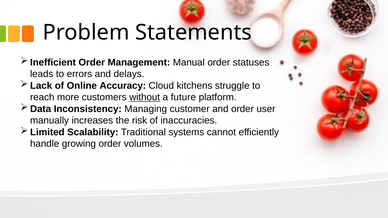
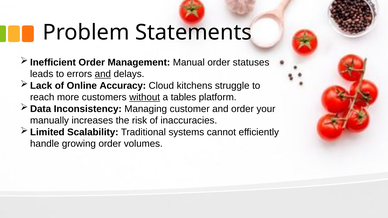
and at (103, 74) underline: none -> present
future: future -> tables
user: user -> your
